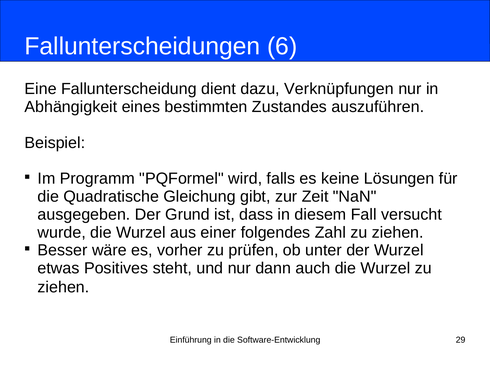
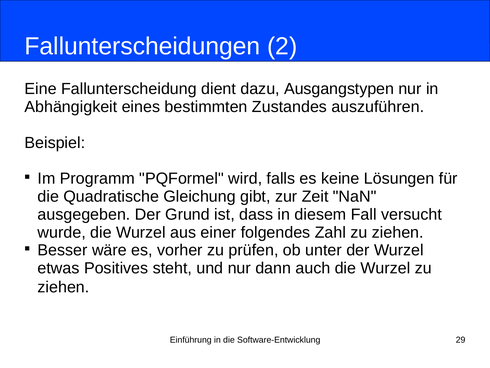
6: 6 -> 2
Verknüpfungen: Verknüpfungen -> Ausgangstypen
